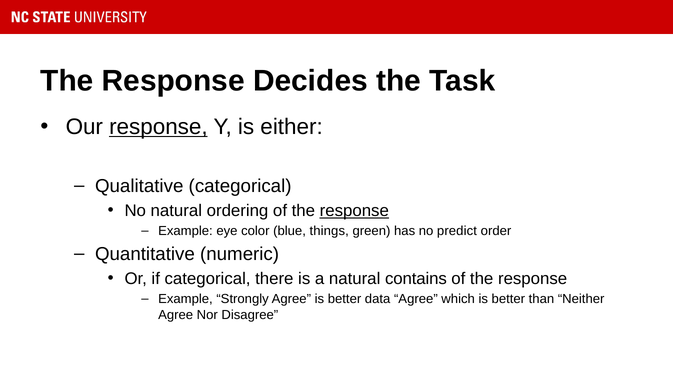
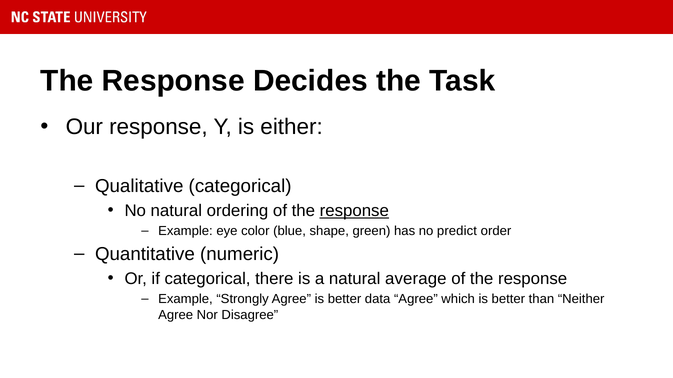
response at (158, 127) underline: present -> none
things: things -> shape
contains: contains -> average
